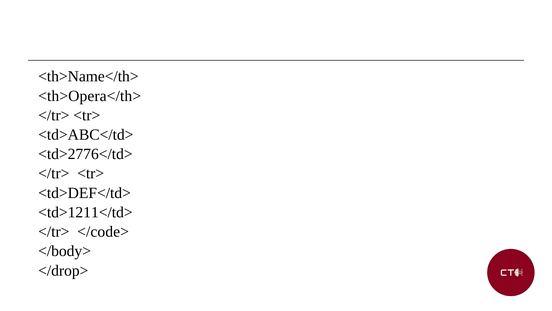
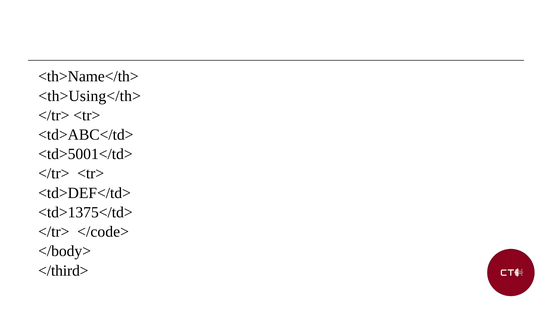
<th>Opera</th>: <th>Opera</th> -> <th>Using</th>
<td>2776</td>: <td>2776</td> -> <td>5001</td>
<td>1211</td>: <td>1211</td> -> <td>1375</td>
</drop>: </drop> -> </third>
